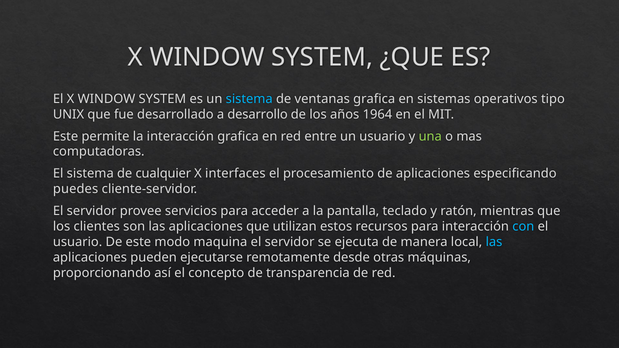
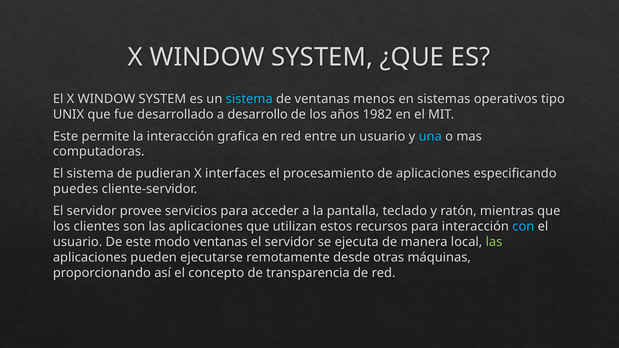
ventanas grafica: grafica -> menos
1964: 1964 -> 1982
una colour: light green -> light blue
cualquier: cualquier -> pudieran
modo maquina: maquina -> ventanas
las at (494, 242) colour: light blue -> light green
